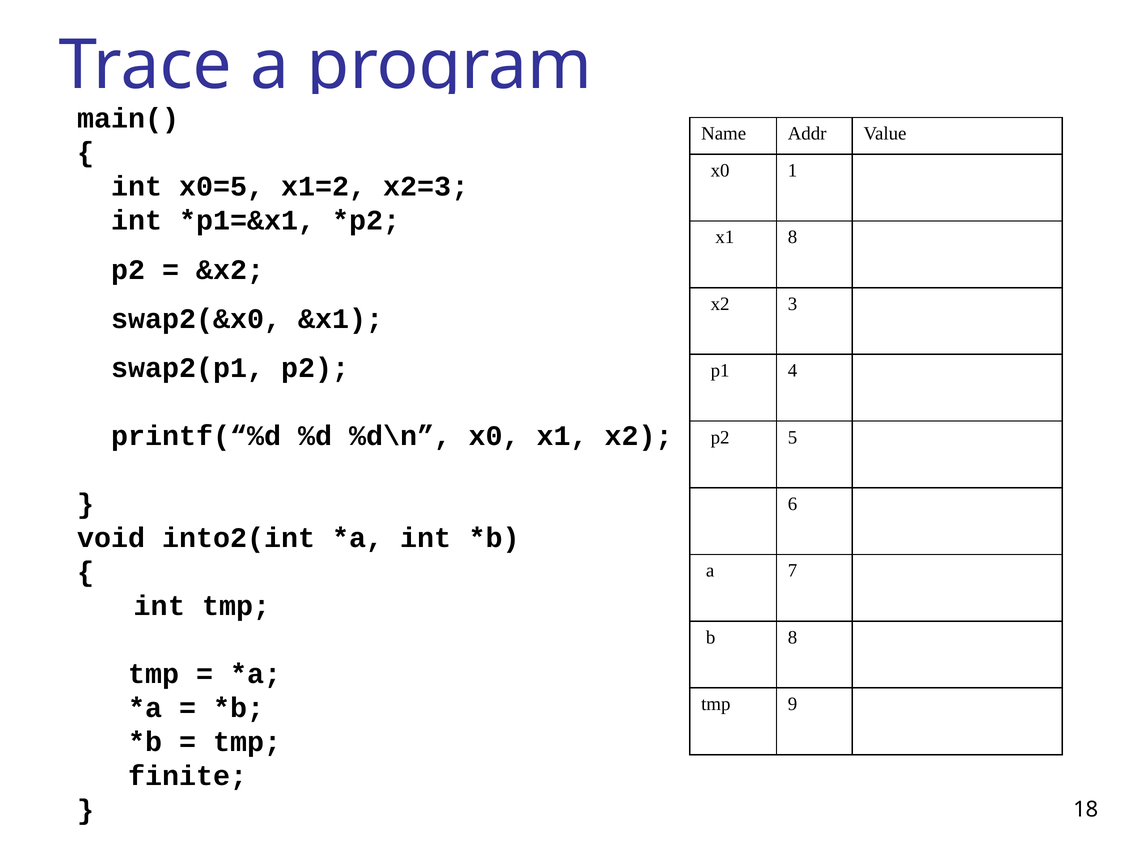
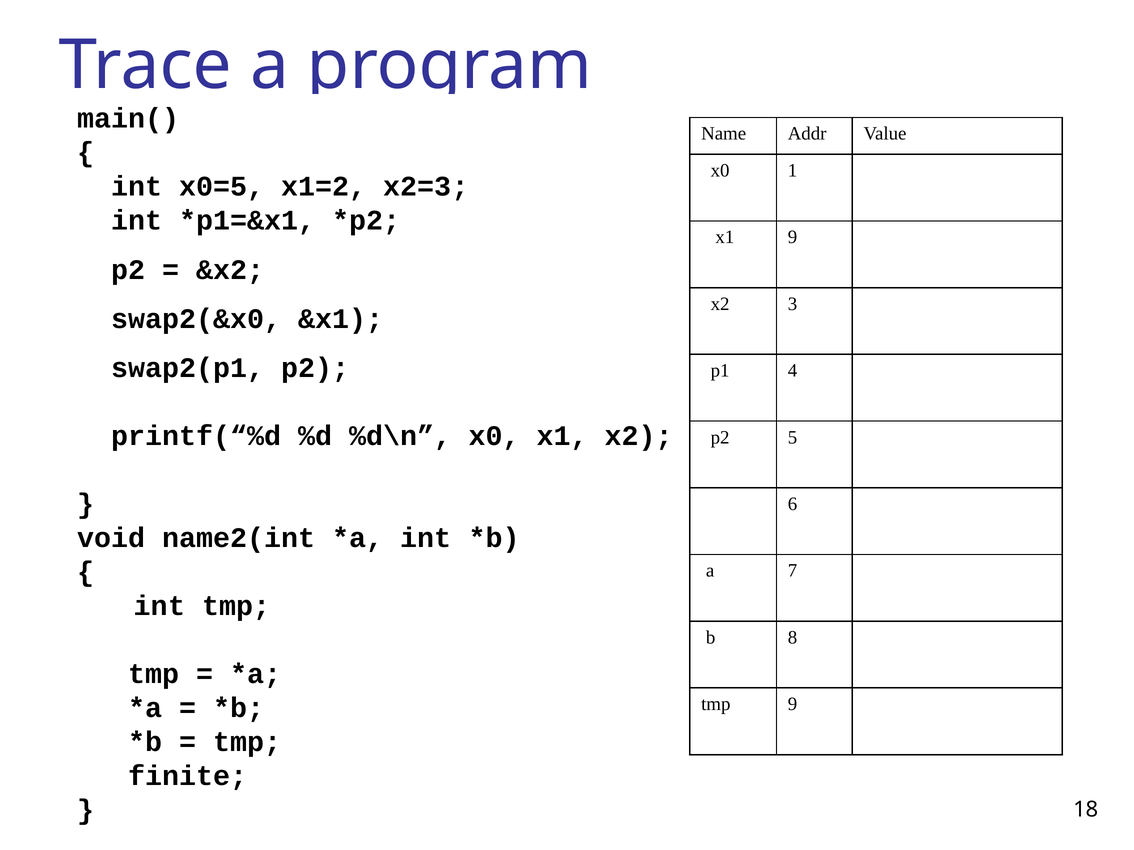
x1 8: 8 -> 9
into2(int: into2(int -> name2(int
